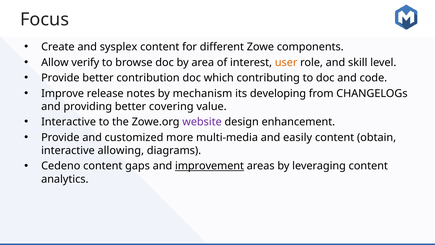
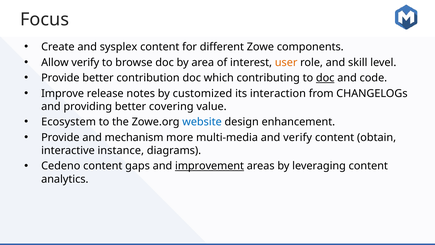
doc at (325, 78) underline: none -> present
mechanism: mechanism -> customized
developing: developing -> interaction
Interactive at (69, 122): Interactive -> Ecosystem
website colour: purple -> blue
customized: customized -> mechanism
and easily: easily -> verify
allowing: allowing -> instance
